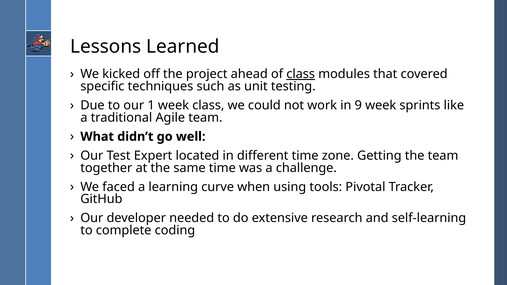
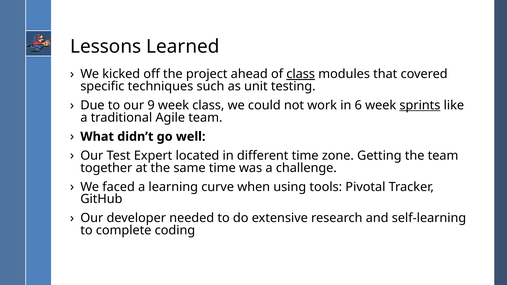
1: 1 -> 9
9: 9 -> 6
sprints underline: none -> present
